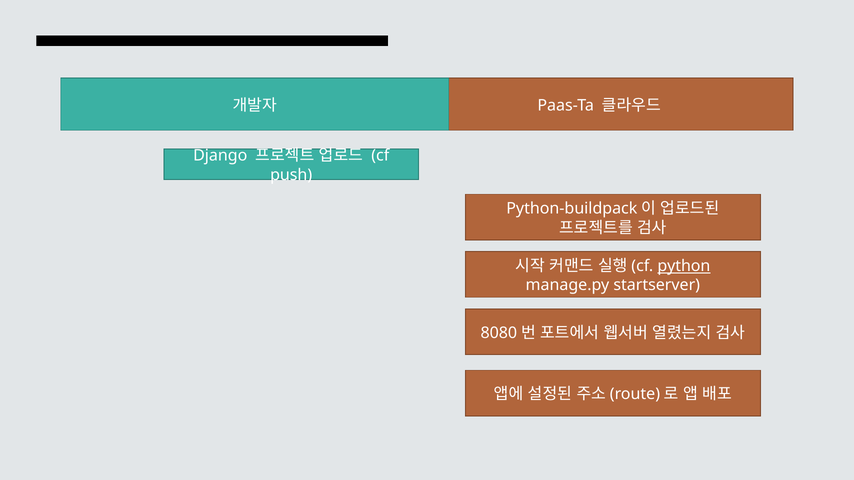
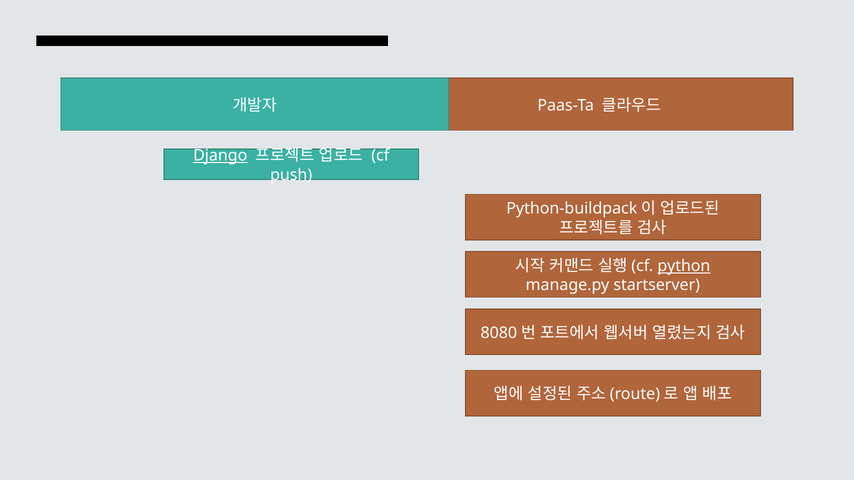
Django underline: none -> present
